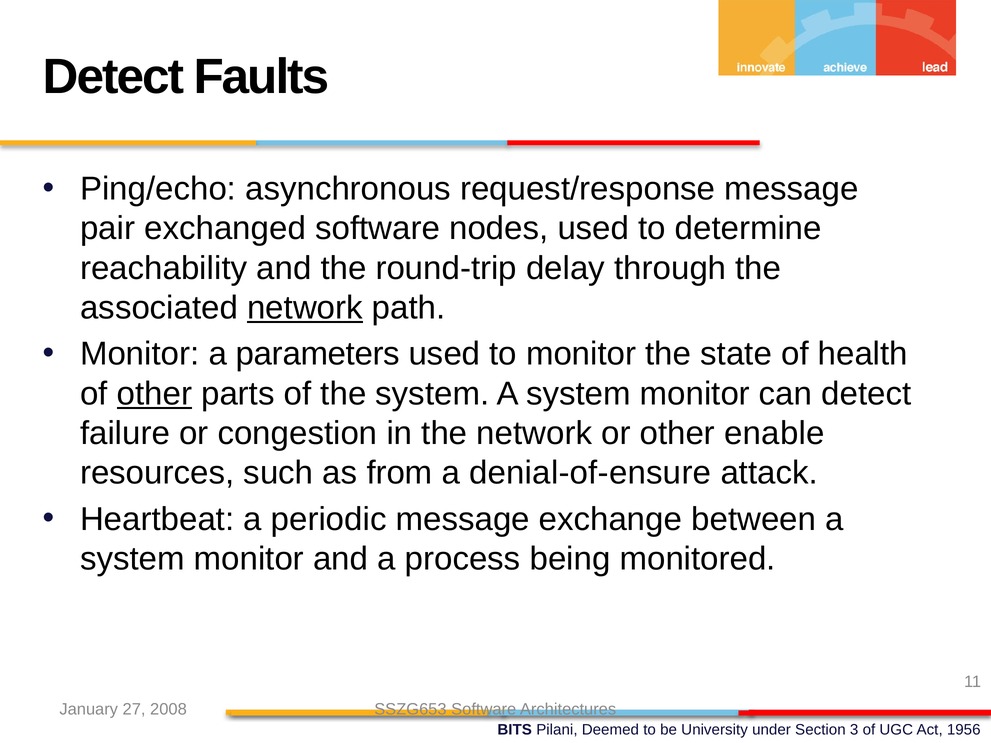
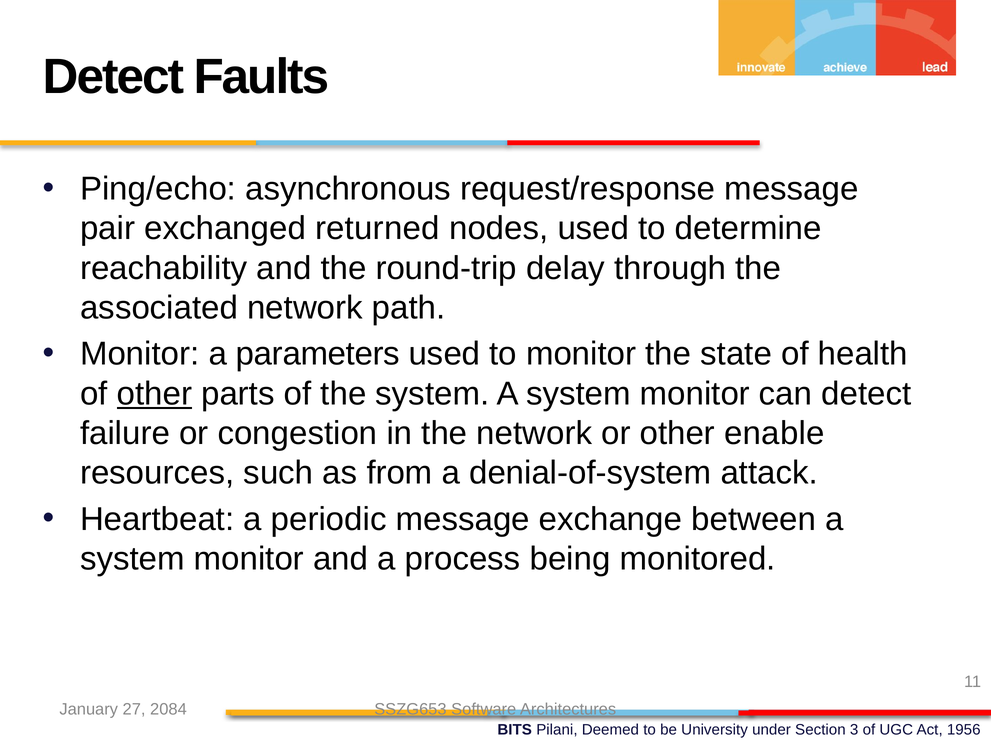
exchanged software: software -> returned
network at (305, 308) underline: present -> none
denial-of-ensure: denial-of-ensure -> denial-of-system
2008: 2008 -> 2084
